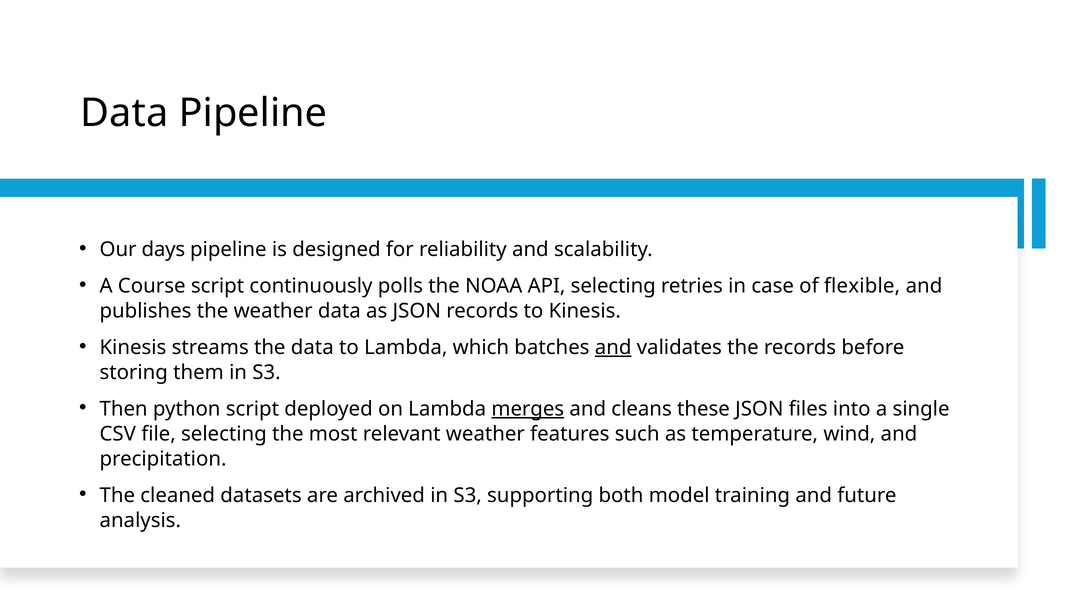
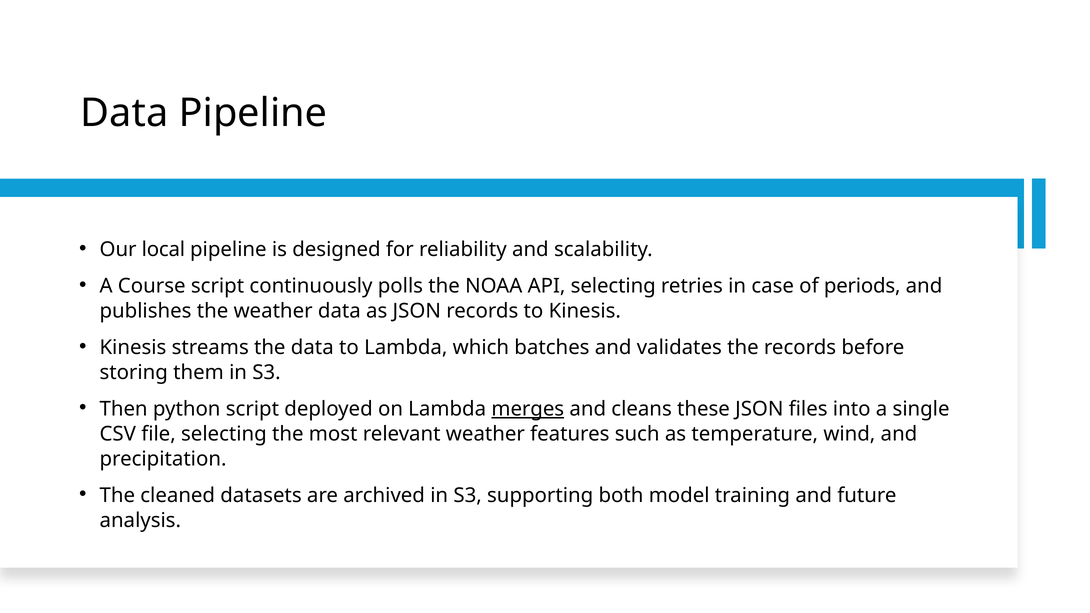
days: days -> local
flexible: flexible -> periods
and at (613, 348) underline: present -> none
